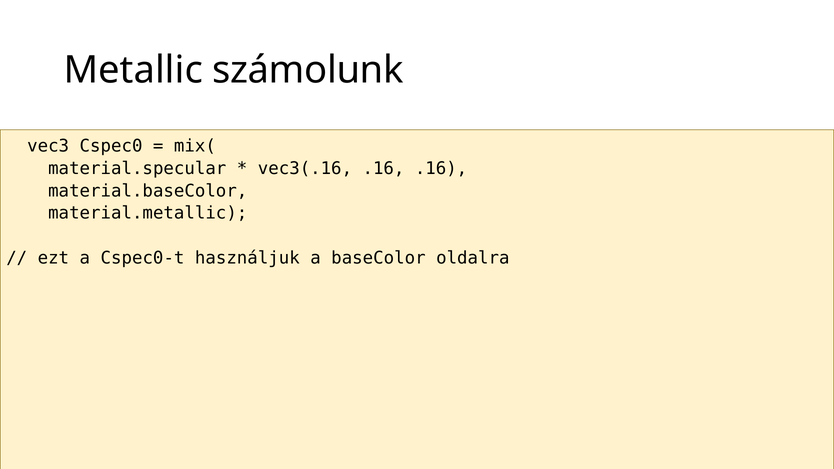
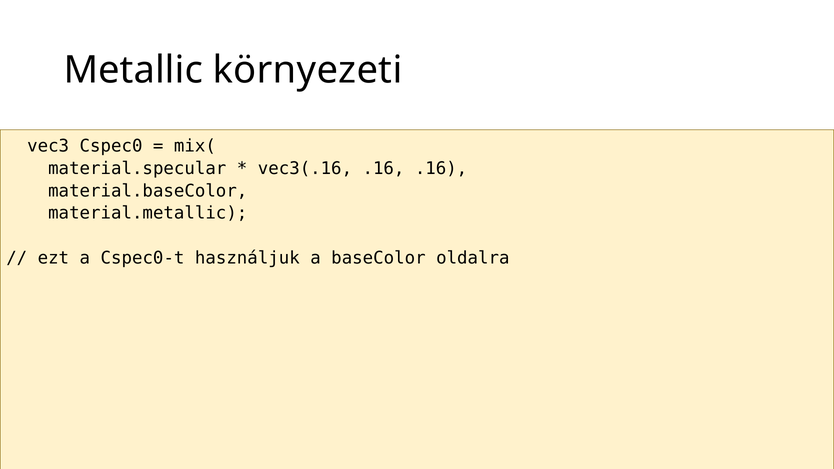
számolunk: számolunk -> környezeti
